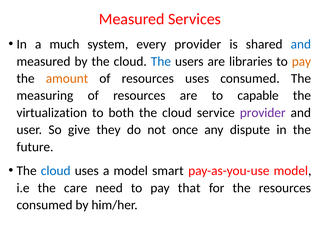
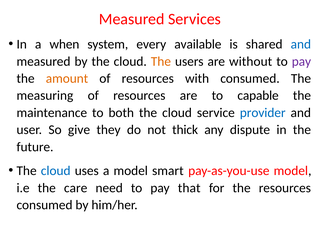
much: much -> when
every provider: provider -> available
The at (161, 61) colour: blue -> orange
libraries: libraries -> without
pay at (301, 61) colour: orange -> purple
resources uses: uses -> with
virtualization: virtualization -> maintenance
provider at (263, 113) colour: purple -> blue
once: once -> thick
